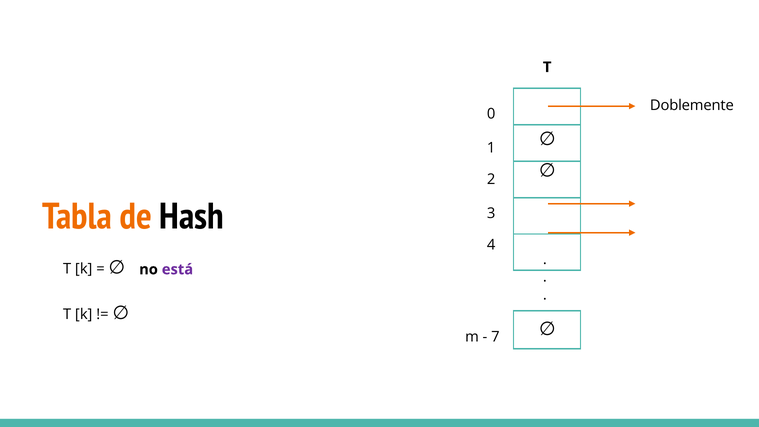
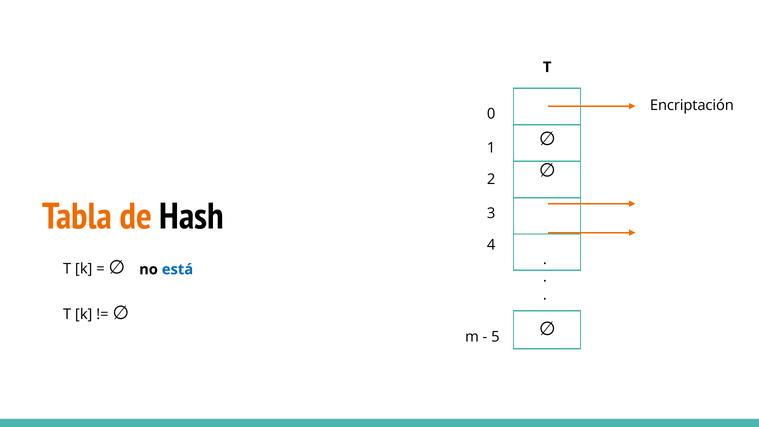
Doblemente: Doblemente -> Encriptación
está colour: purple -> blue
7: 7 -> 5
